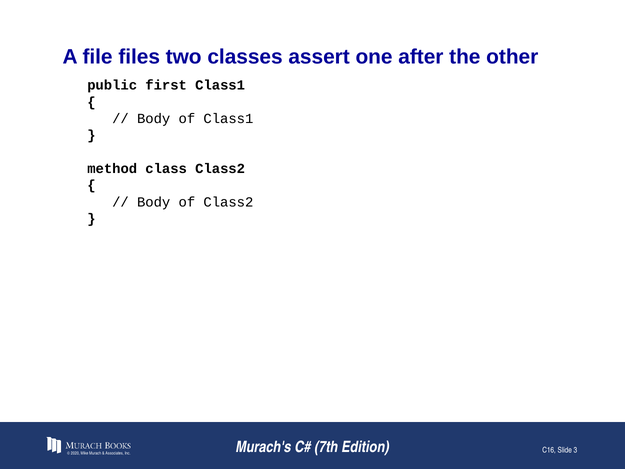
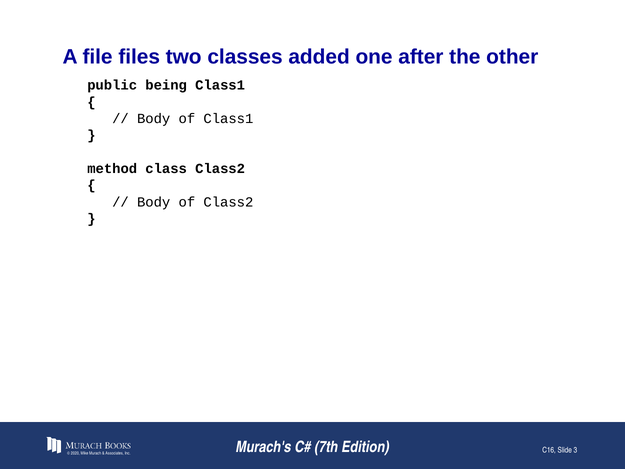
assert: assert -> added
first: first -> being
